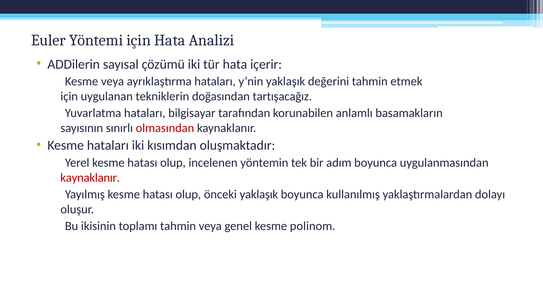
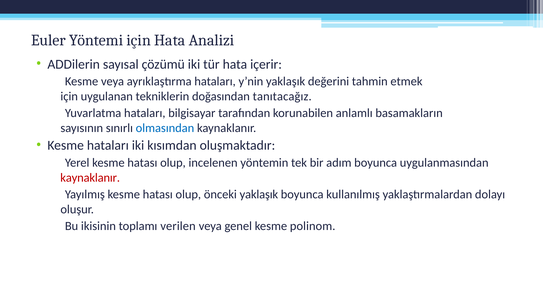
tartışacağız: tartışacağız -> tanıtacağız
olmasından colour: red -> blue
toplamı tahmin: tahmin -> verilen
